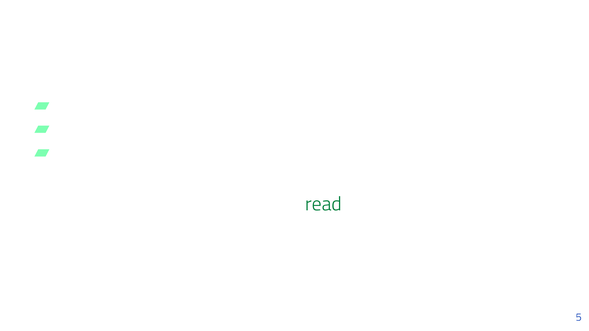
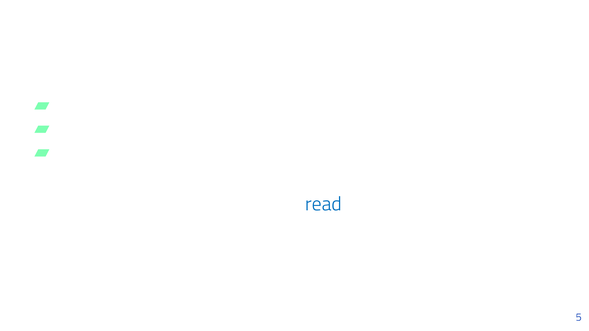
read colour: green -> blue
